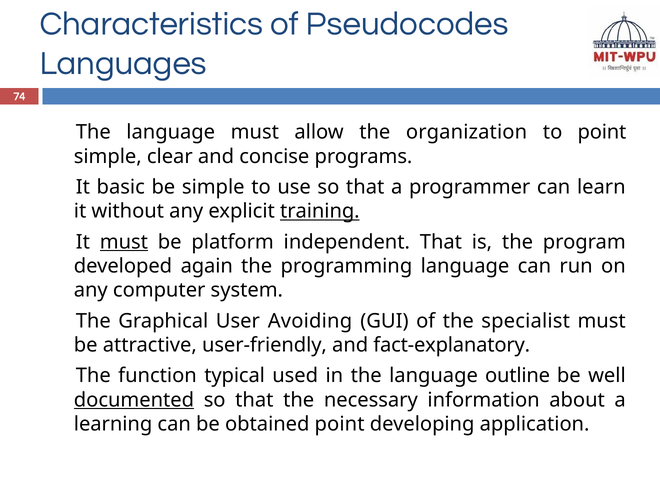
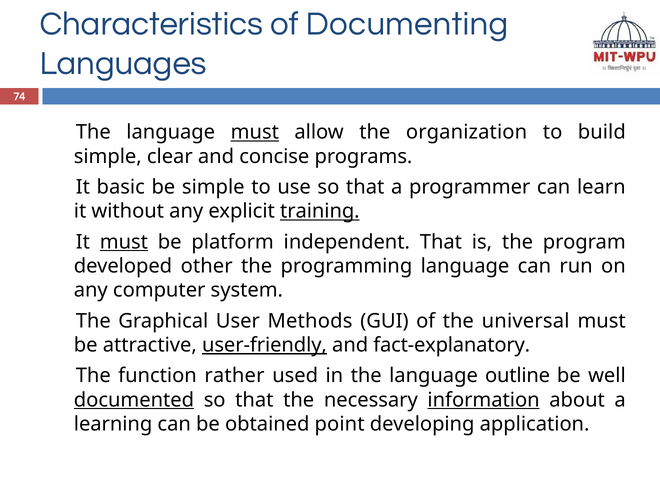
Pseudocodes: Pseudocodes -> Documenting
must at (255, 132) underline: none -> present
to point: point -> build
again: again -> other
Avoiding: Avoiding -> Methods
specialist: specialist -> universal
user-friendly underline: none -> present
typical: typical -> rather
information underline: none -> present
